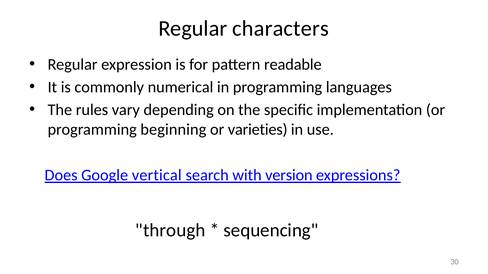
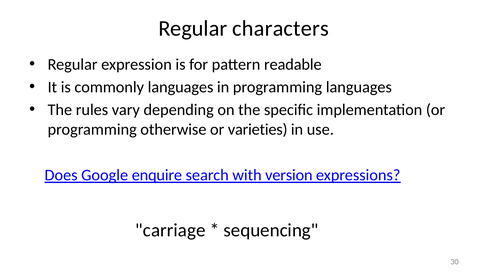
commonly numerical: numerical -> languages
beginning: beginning -> otherwise
vertical: vertical -> enquire
through: through -> carriage
